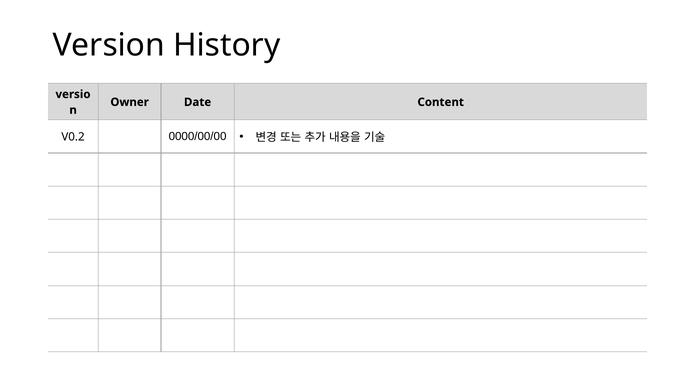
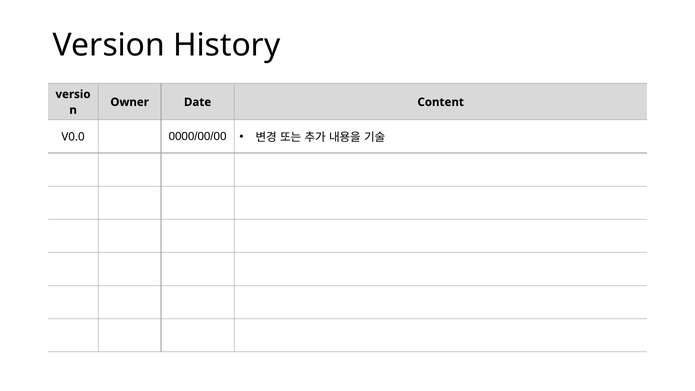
V0.2: V0.2 -> V0.0
